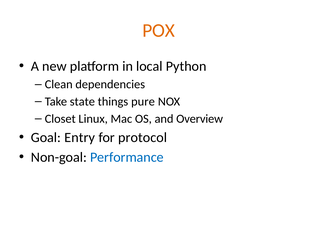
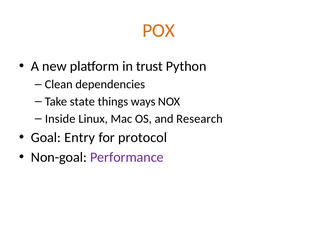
local: local -> trust
pure: pure -> ways
Closet: Closet -> Inside
Overview: Overview -> Research
Performance colour: blue -> purple
